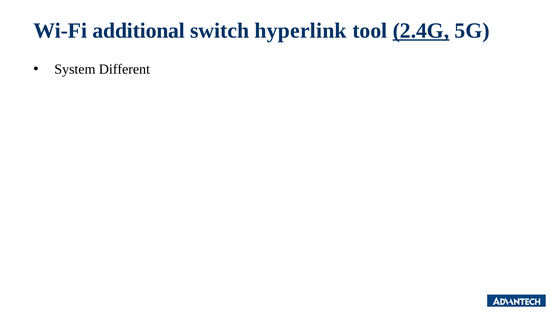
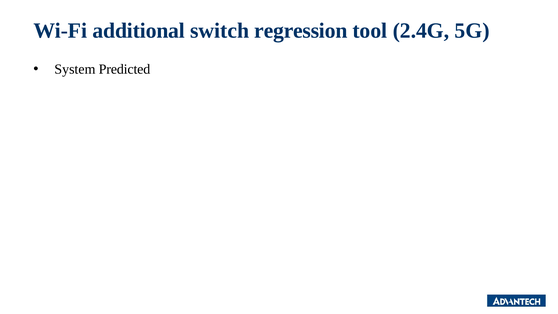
hyperlink: hyperlink -> regression
2.4G underline: present -> none
Different: Different -> Predicted
